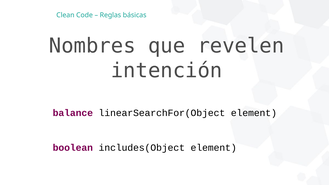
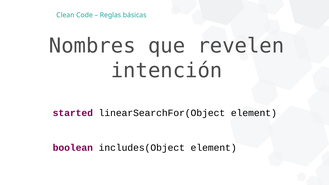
balance: balance -> started
